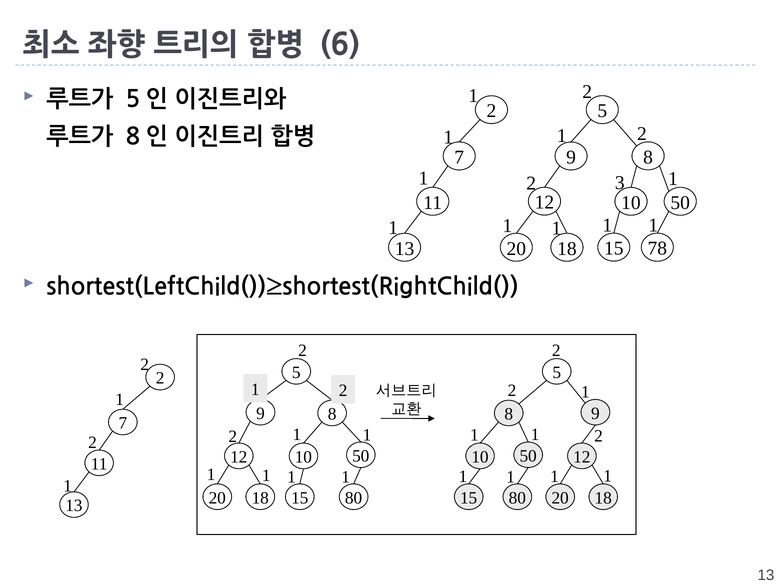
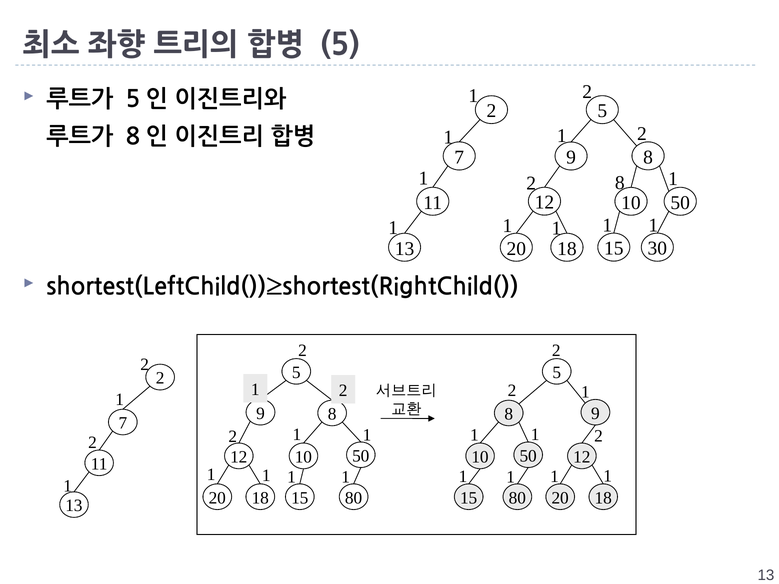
6 at (340, 45): 6 -> 5
2 3: 3 -> 8
78: 78 -> 30
